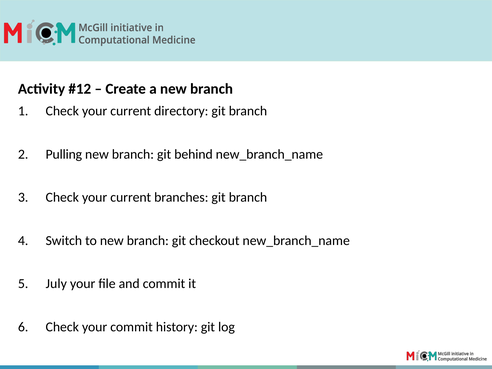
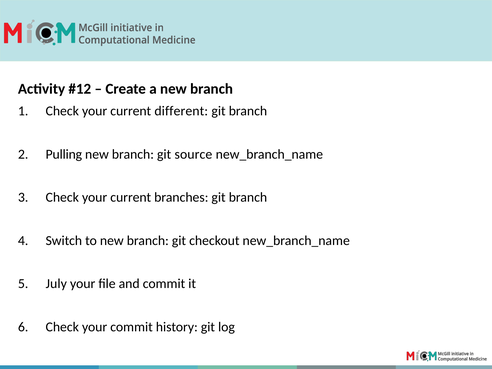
directory: directory -> different
behind: behind -> source
